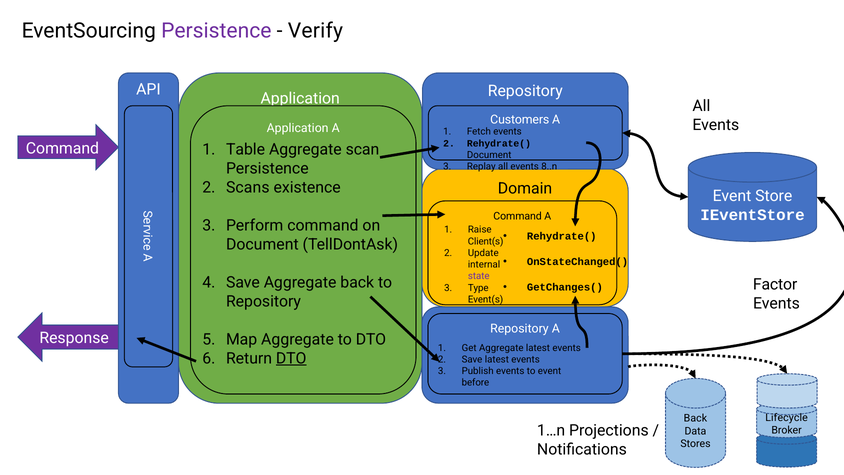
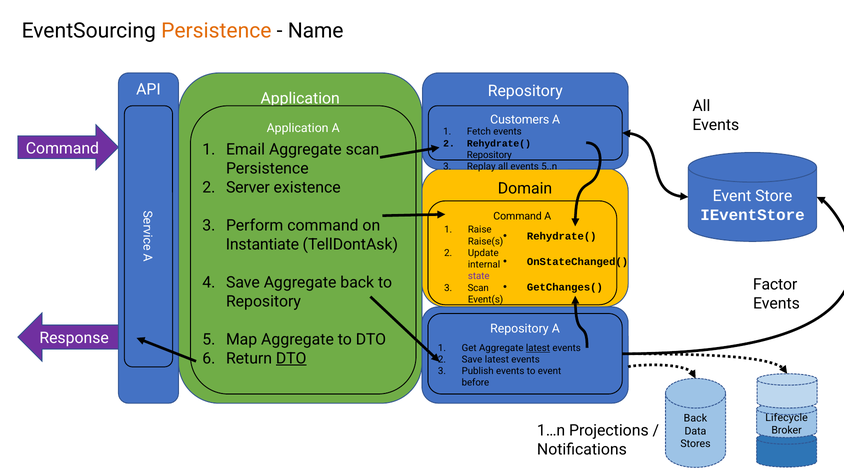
Persistence at (216, 31) colour: purple -> orange
Verify: Verify -> Name
Table: Table -> Email
Document at (489, 155): Document -> Repository
8..n: 8..n -> 5..n
Scans: Scans -> Server
Client(s: Client(s -> Raise(s
Document at (262, 244): Document -> Instantiate
Type at (478, 288): Type -> Scan
latest at (538, 348) underline: none -> present
